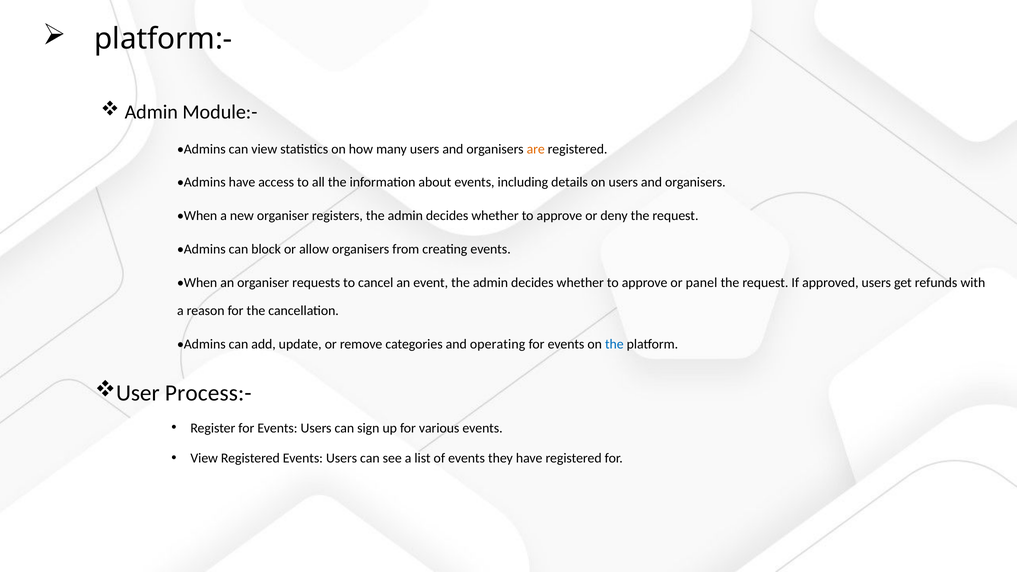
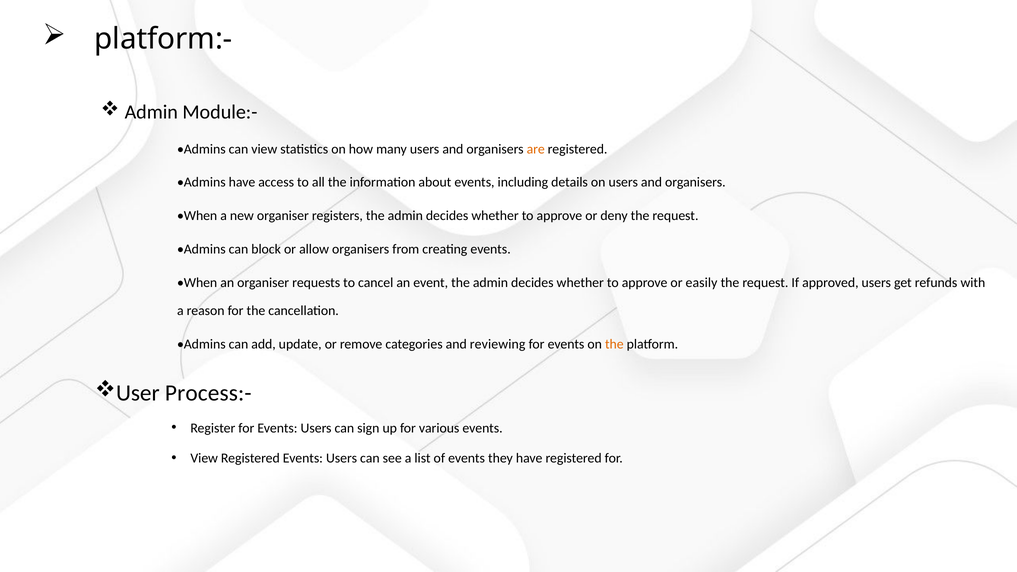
panel: panel -> easily
operating: operating -> reviewing
the at (614, 344) colour: blue -> orange
